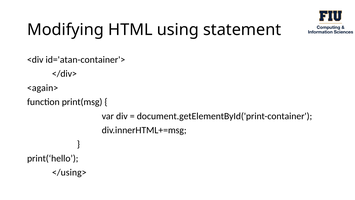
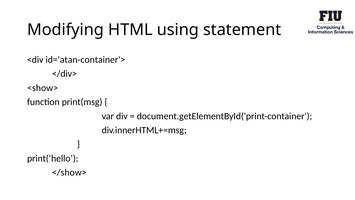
<again>: <again> -> <show>
</using>: </using> -> </show>
